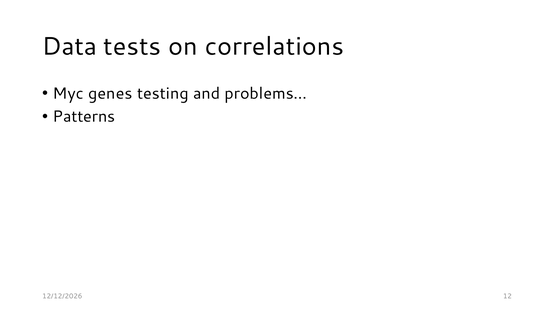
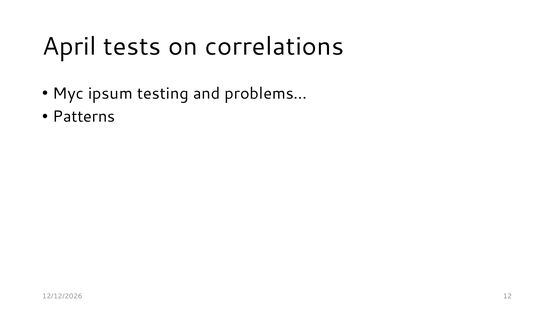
Data: Data -> April
genes: genes -> ipsum
